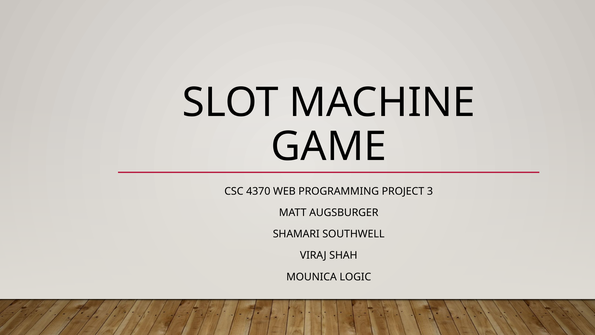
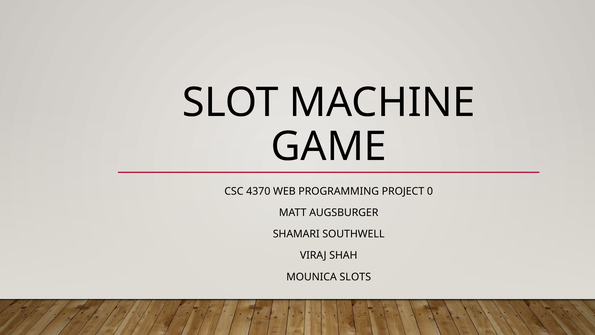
3: 3 -> 0
LOGIC: LOGIC -> SLOTS
